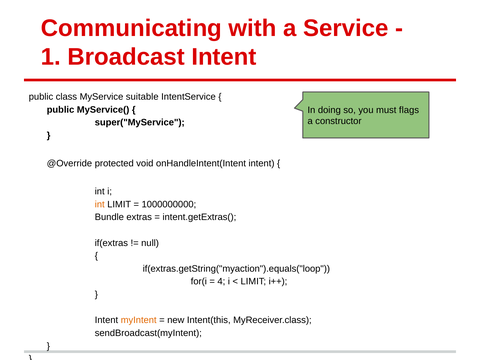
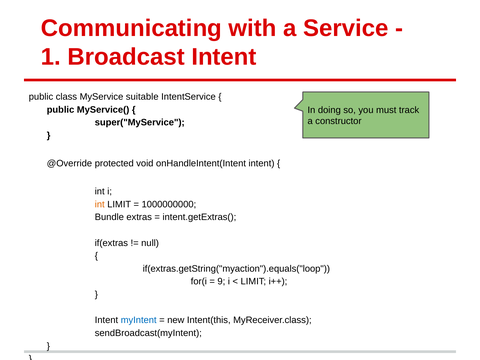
flags: flags -> track
4: 4 -> 9
myIntent colour: orange -> blue
